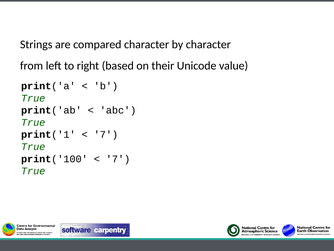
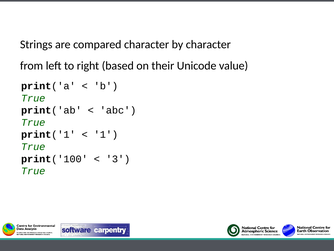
7 at (106, 134): 7 -> 1
7 at (118, 159): 7 -> 3
